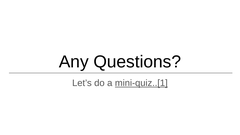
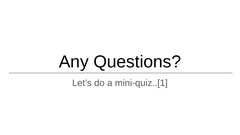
mini-quiz..[1 underline: present -> none
